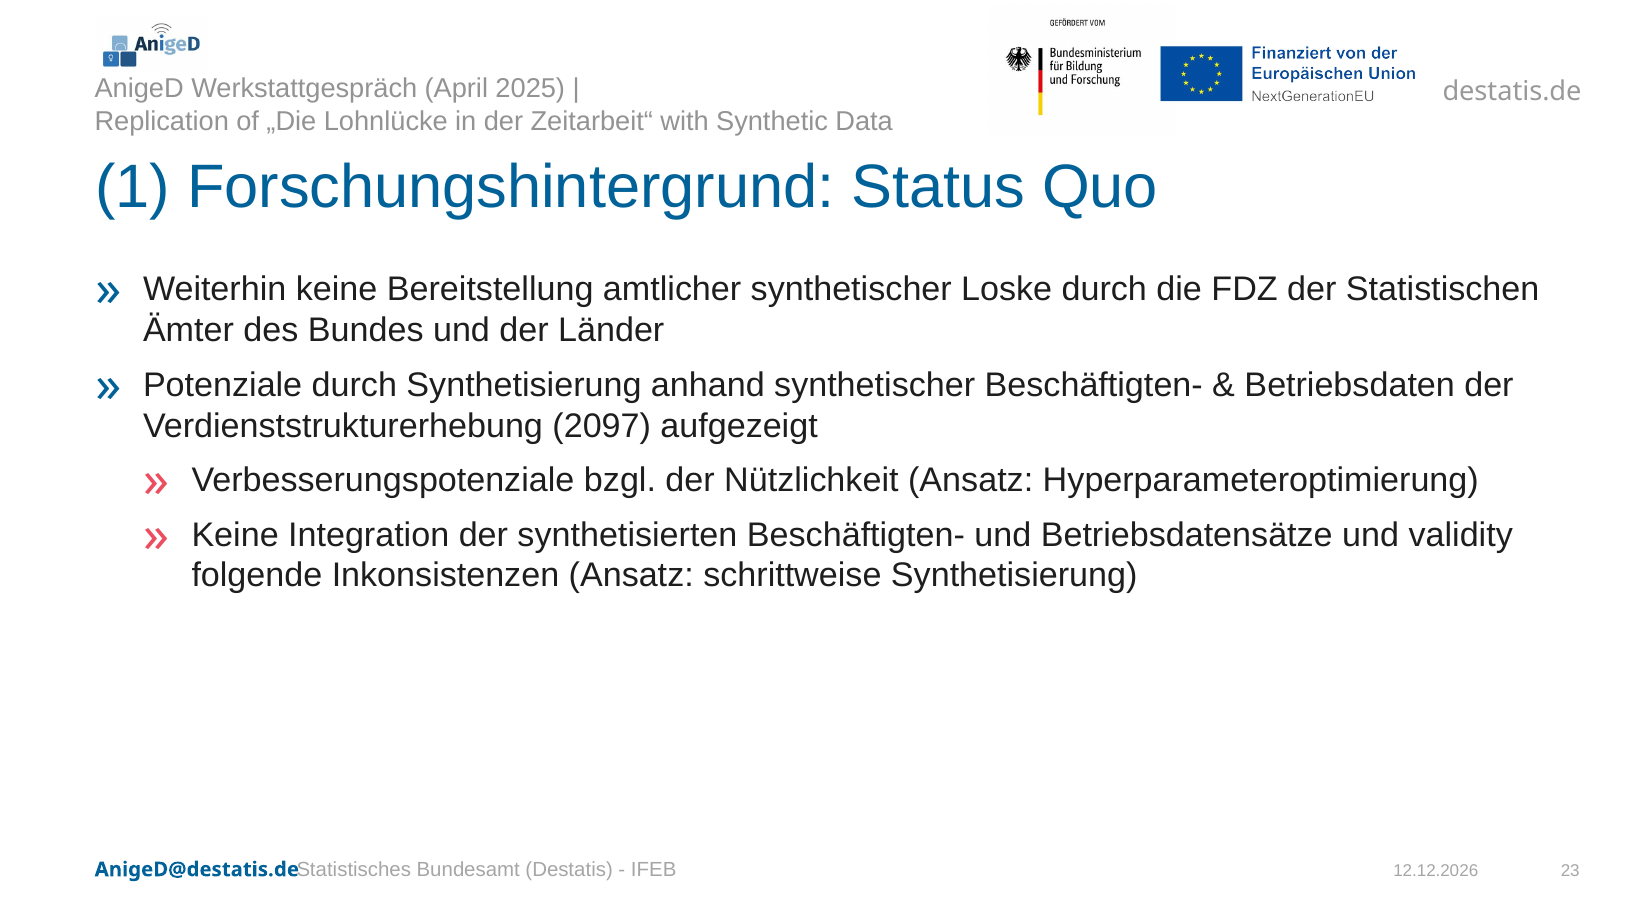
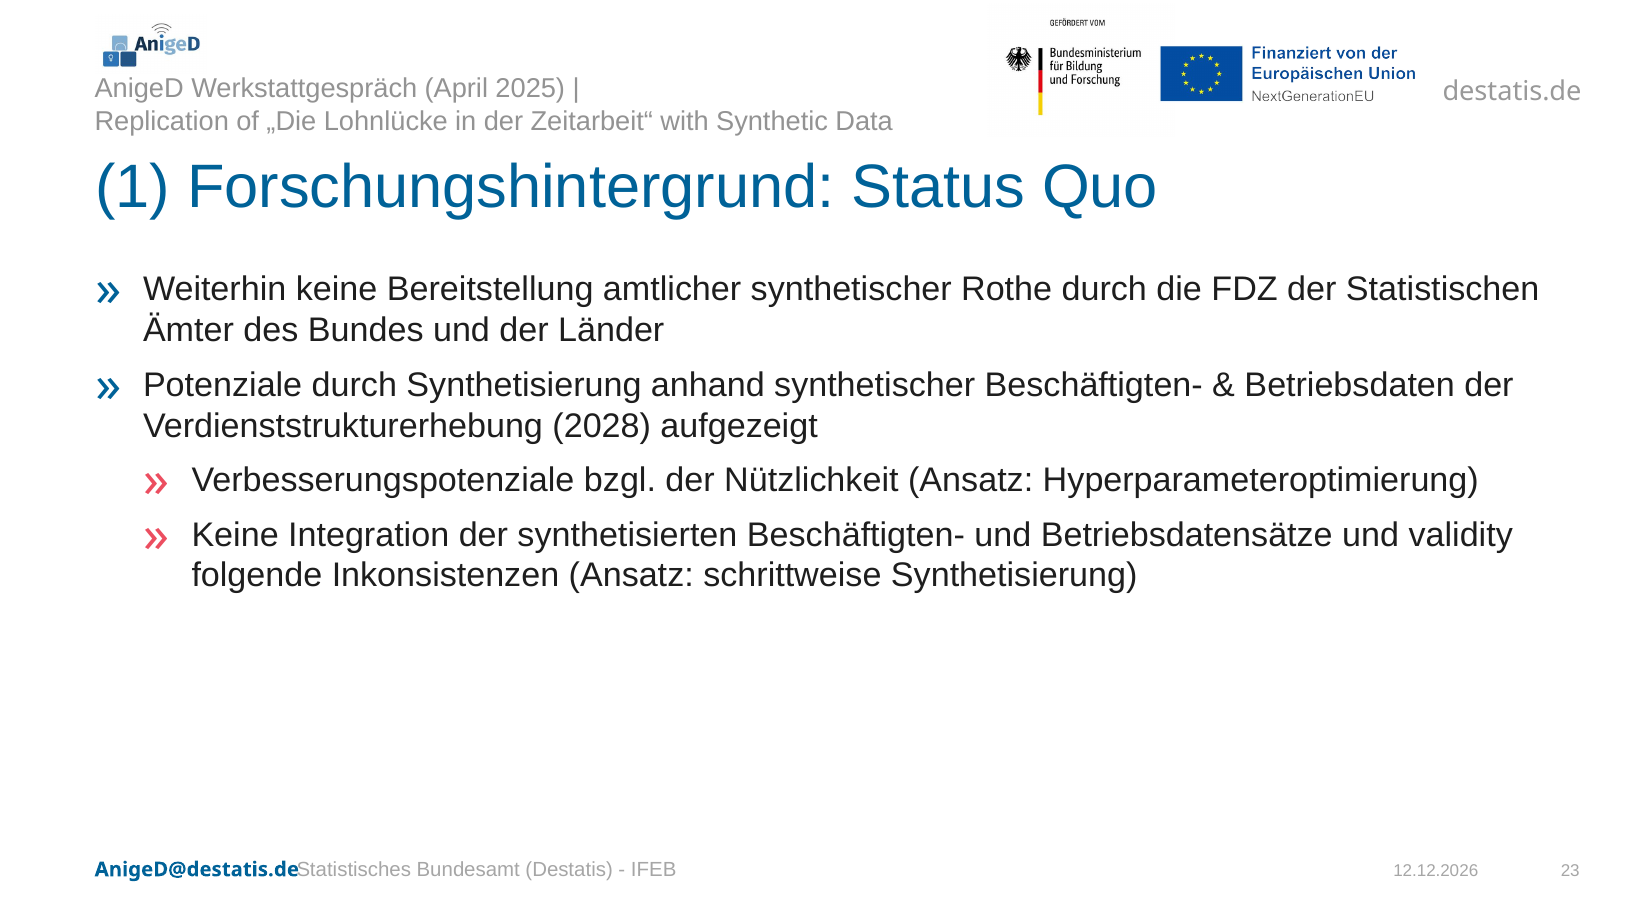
Loske: Loske -> Rothe
2097: 2097 -> 2028
